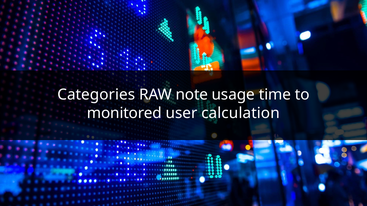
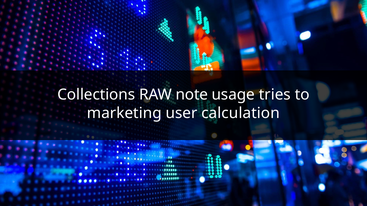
Categories: Categories -> Collections
time: time -> tries
monitored: monitored -> marketing
